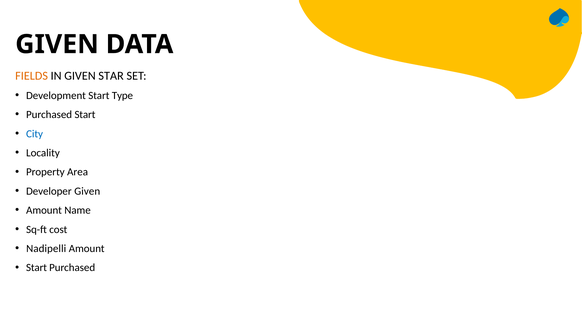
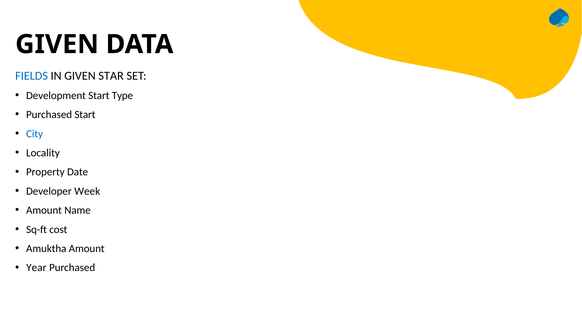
FIELDS colour: orange -> blue
Area: Area -> Date
Developer Given: Given -> Week
Nadipelli: Nadipelli -> Amuktha
Start at (36, 268): Start -> Year
